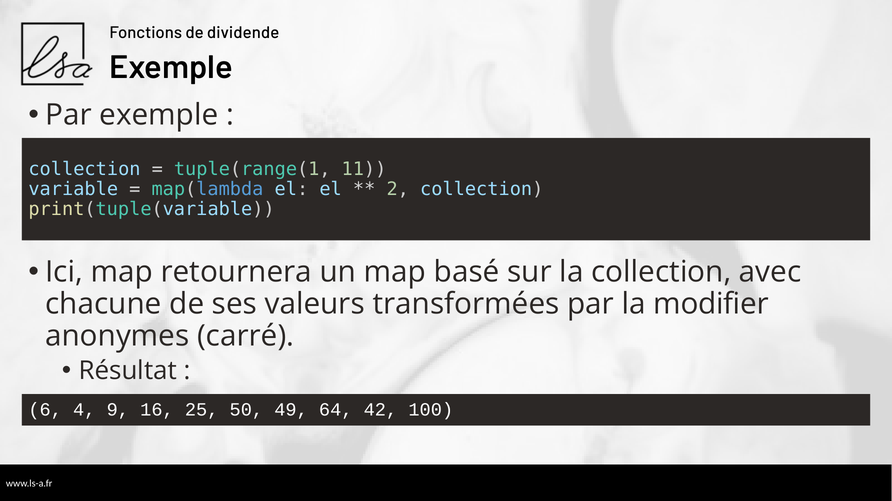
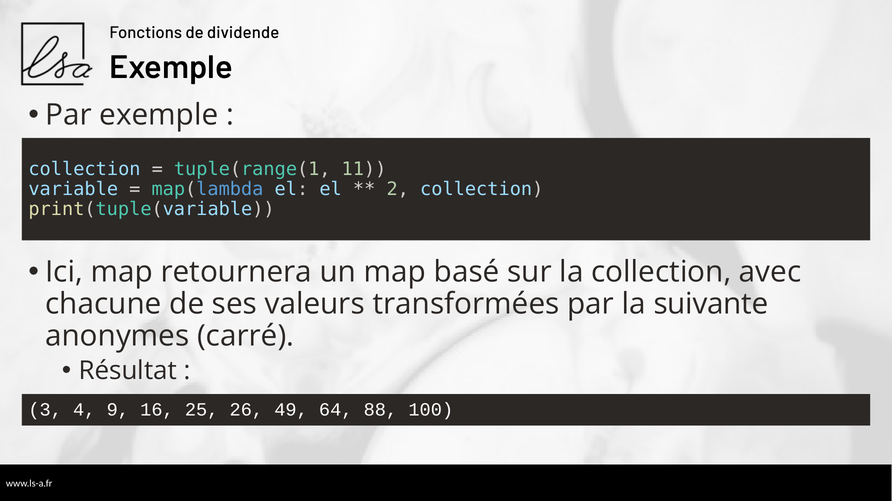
modifier: modifier -> suivante
6: 6 -> 3
50: 50 -> 26
42: 42 -> 88
